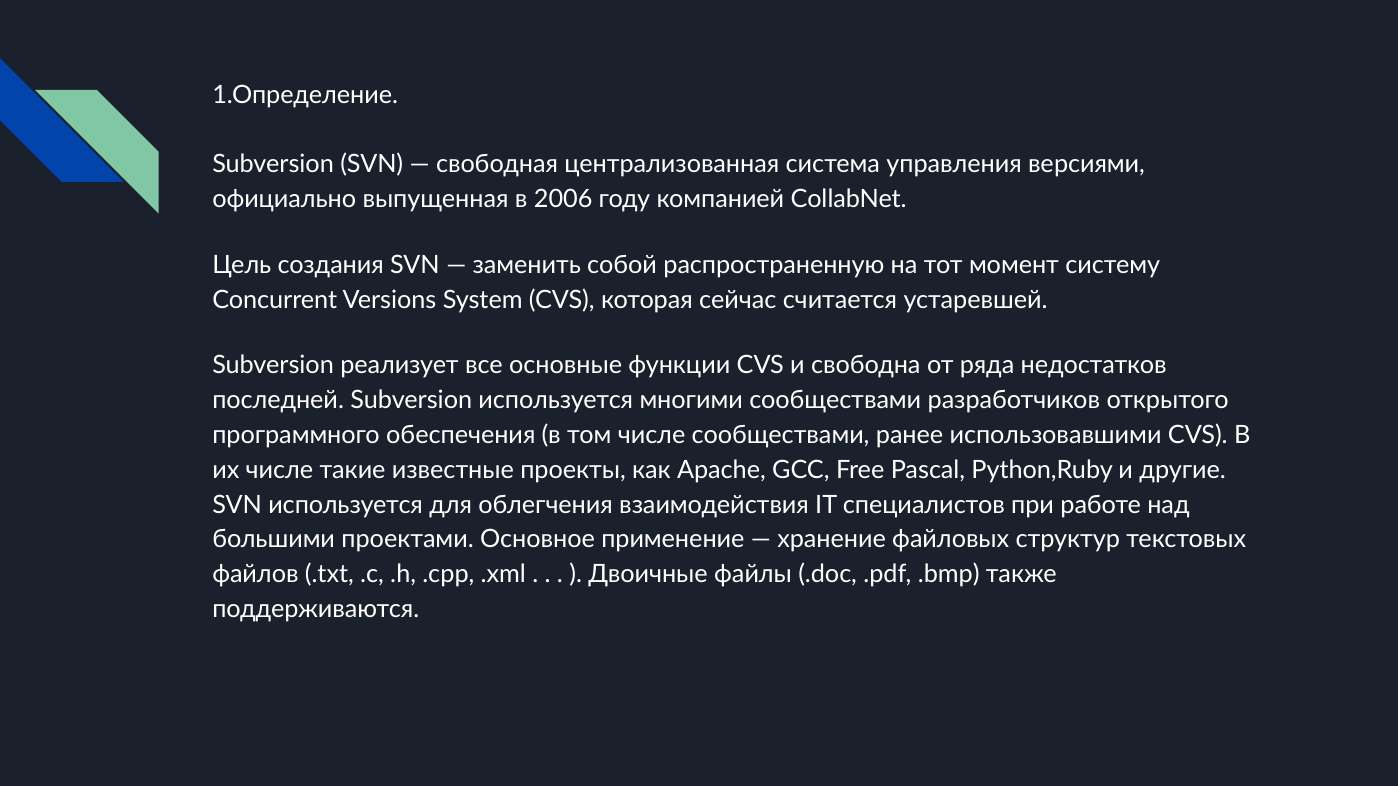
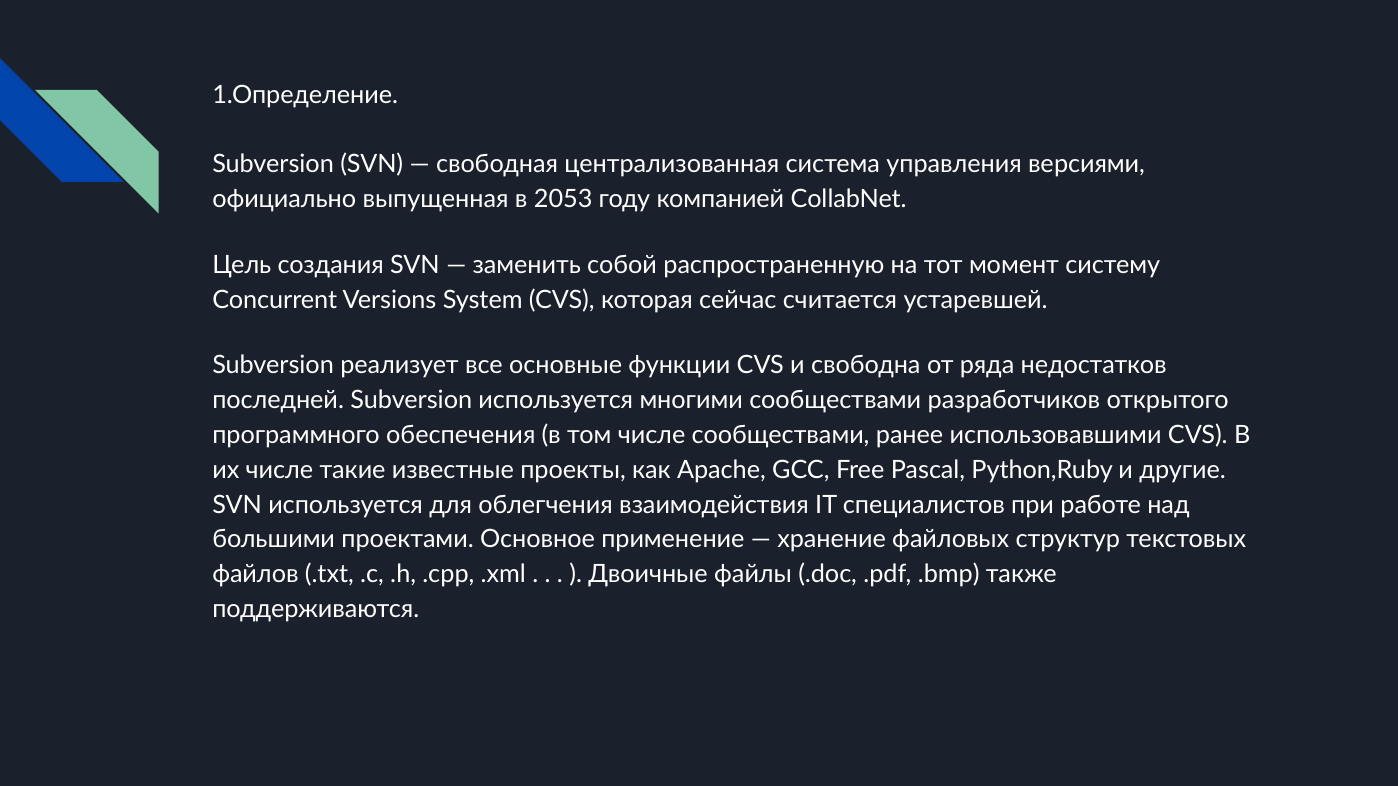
2006: 2006 -> 2053
